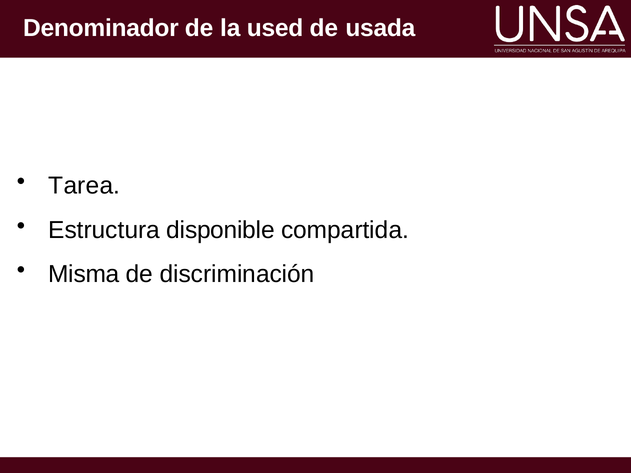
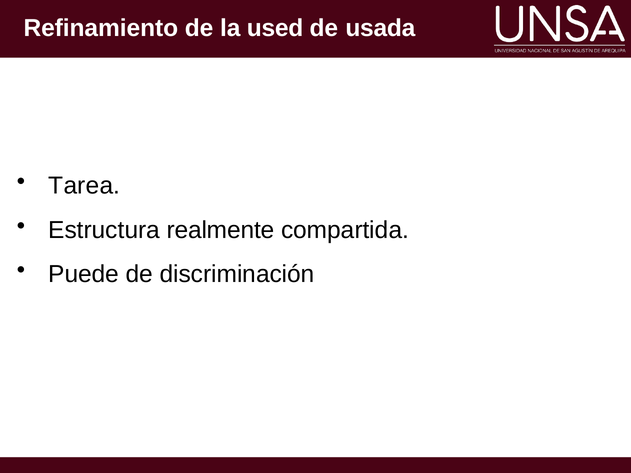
Denominador: Denominador -> Refinamiento
disponible: disponible -> realmente
Misma: Misma -> Puede
